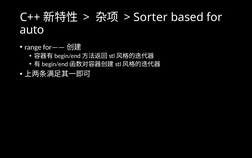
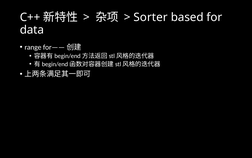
auto: auto -> data
